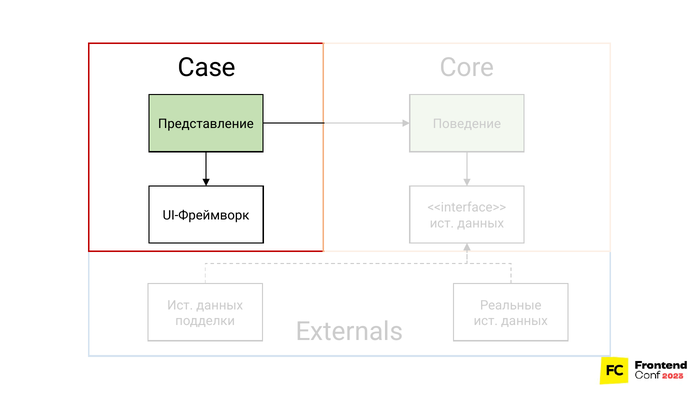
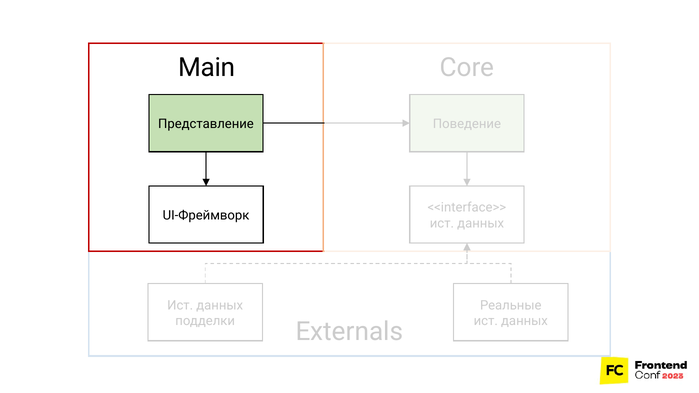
Case: Case -> Main
